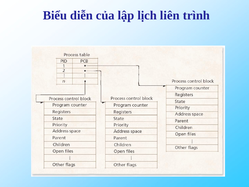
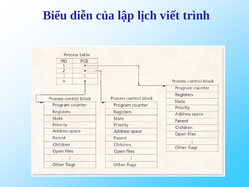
liên: liên -> viết
